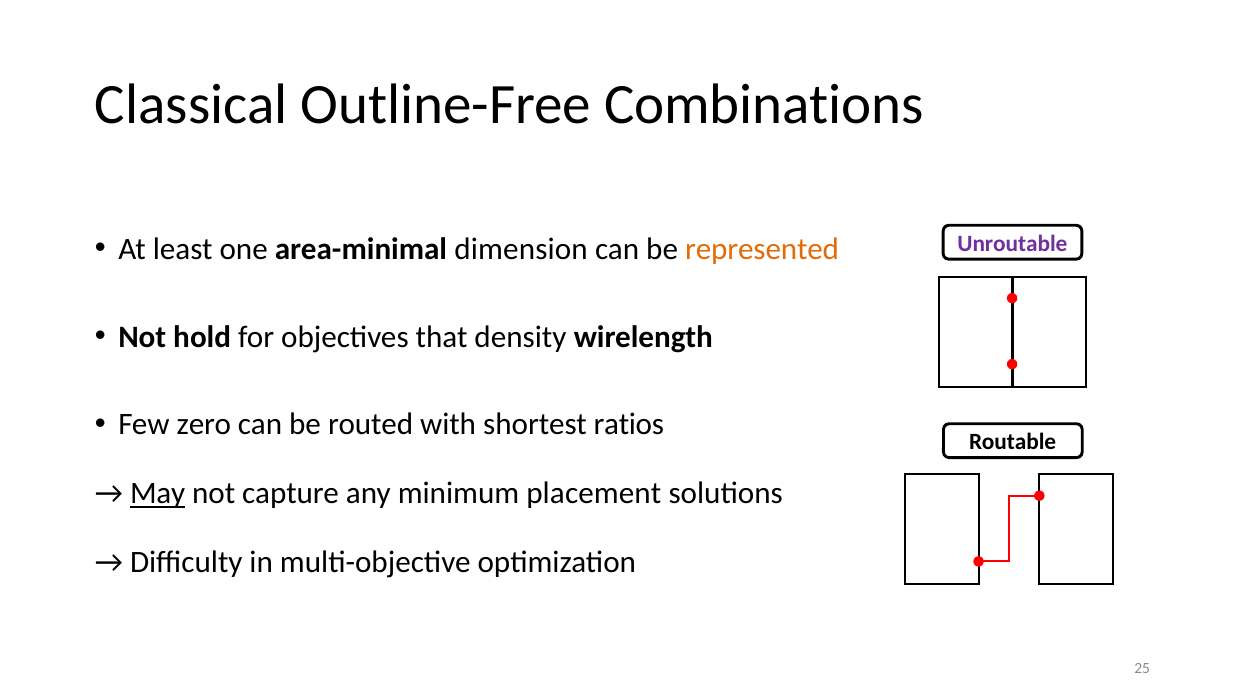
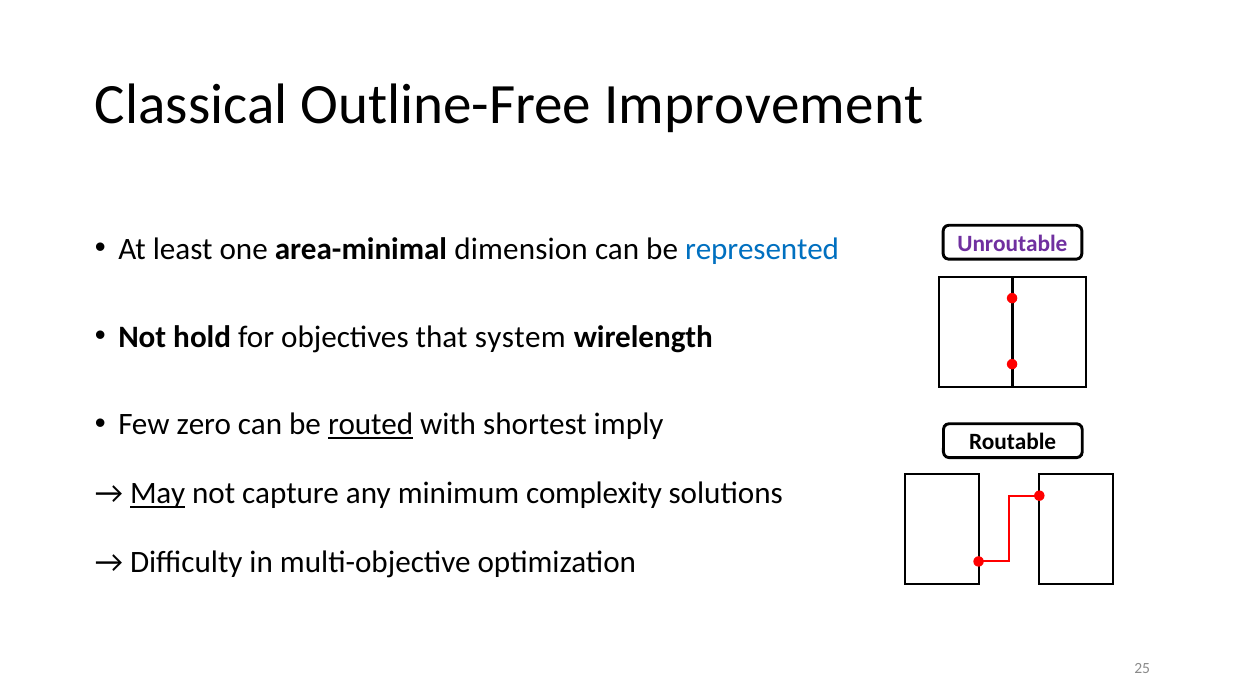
Combinations: Combinations -> Improvement
represented colour: orange -> blue
density: density -> system
routed underline: none -> present
ratios: ratios -> imply
placement: placement -> complexity
